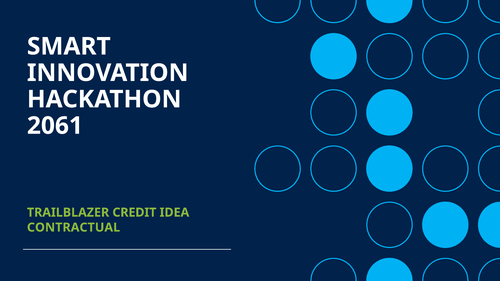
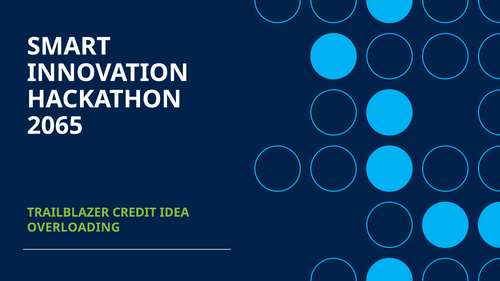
2061: 2061 -> 2065
CONTRACTUAL: CONTRACTUAL -> OVERLOADING
